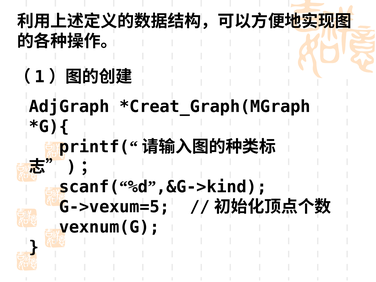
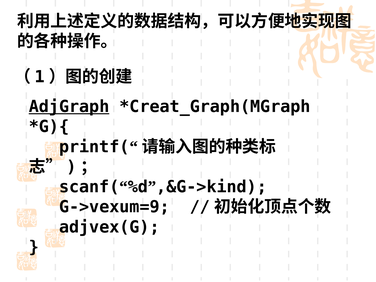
AdjGraph underline: none -> present
G->vexum=5: G->vexum=5 -> G->vexum=9
vexnum(G: vexnum(G -> adjvex(G
